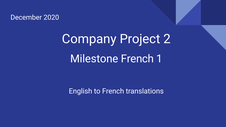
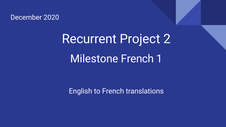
Company: Company -> Recurrent
